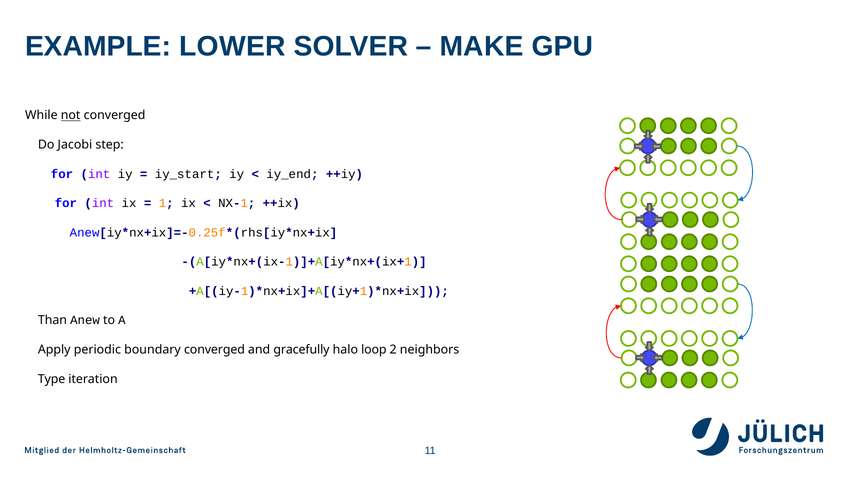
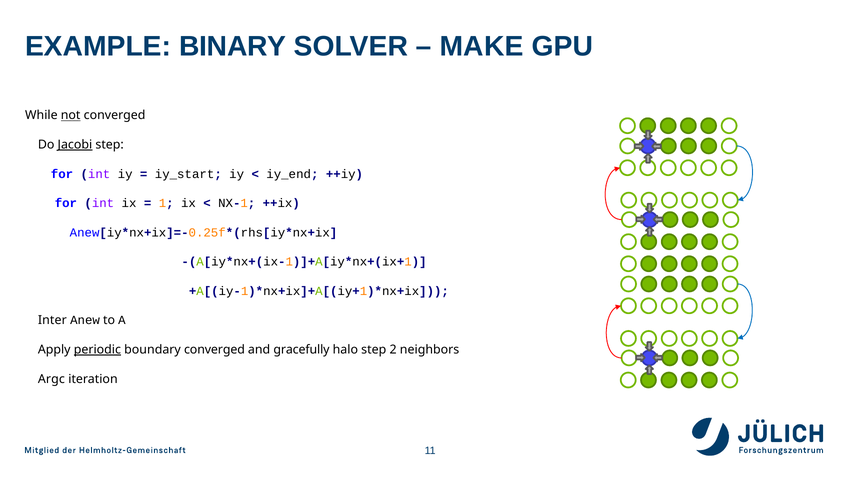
LOWER: LOWER -> BINARY
Jacobi underline: none -> present
Than: Than -> Inter
periodic underline: none -> present
halo loop: loop -> step
Type: Type -> Argc
